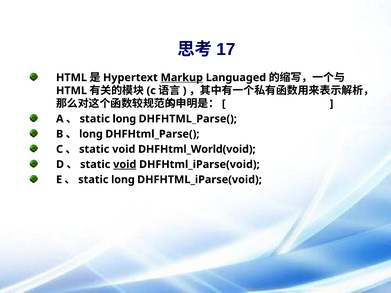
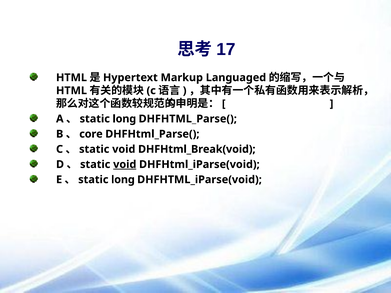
Markup underline: present -> none
long at (91, 134): long -> core
DHFHtml_World(void: DHFHtml_World(void -> DHFHtml_Break(void
